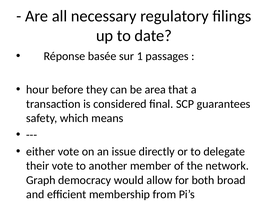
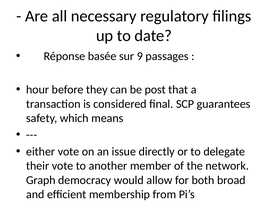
1: 1 -> 9
area: area -> post
